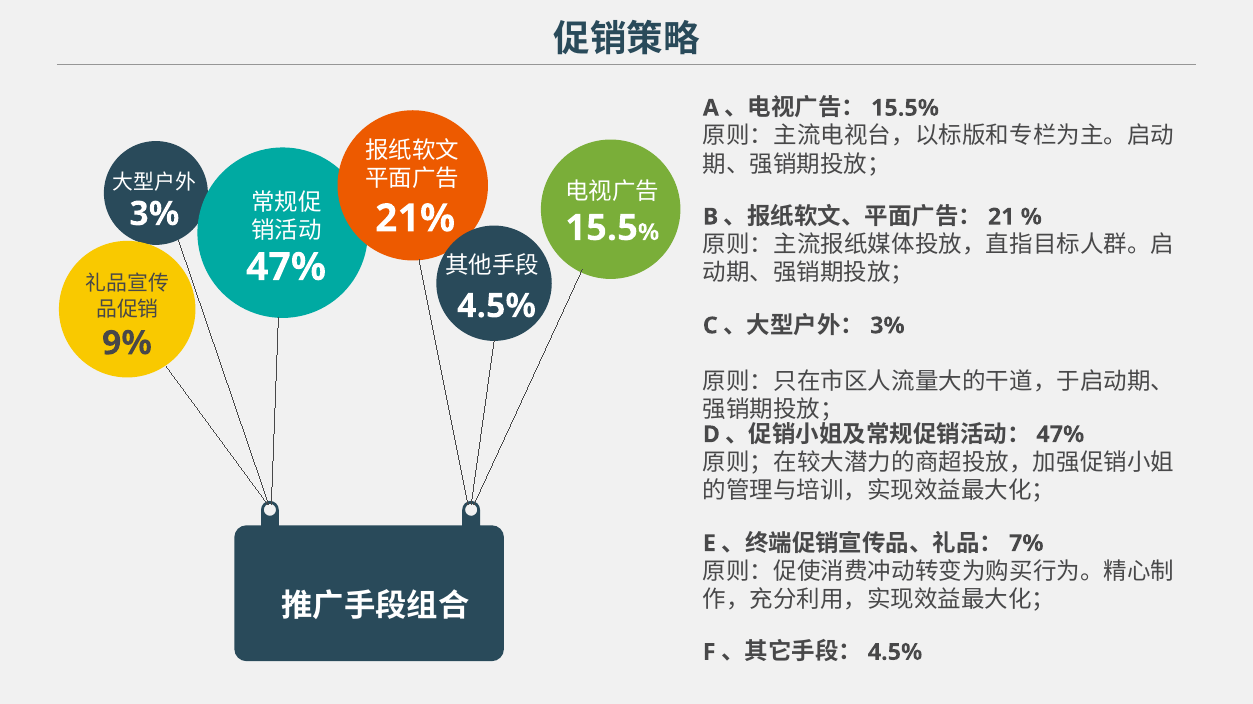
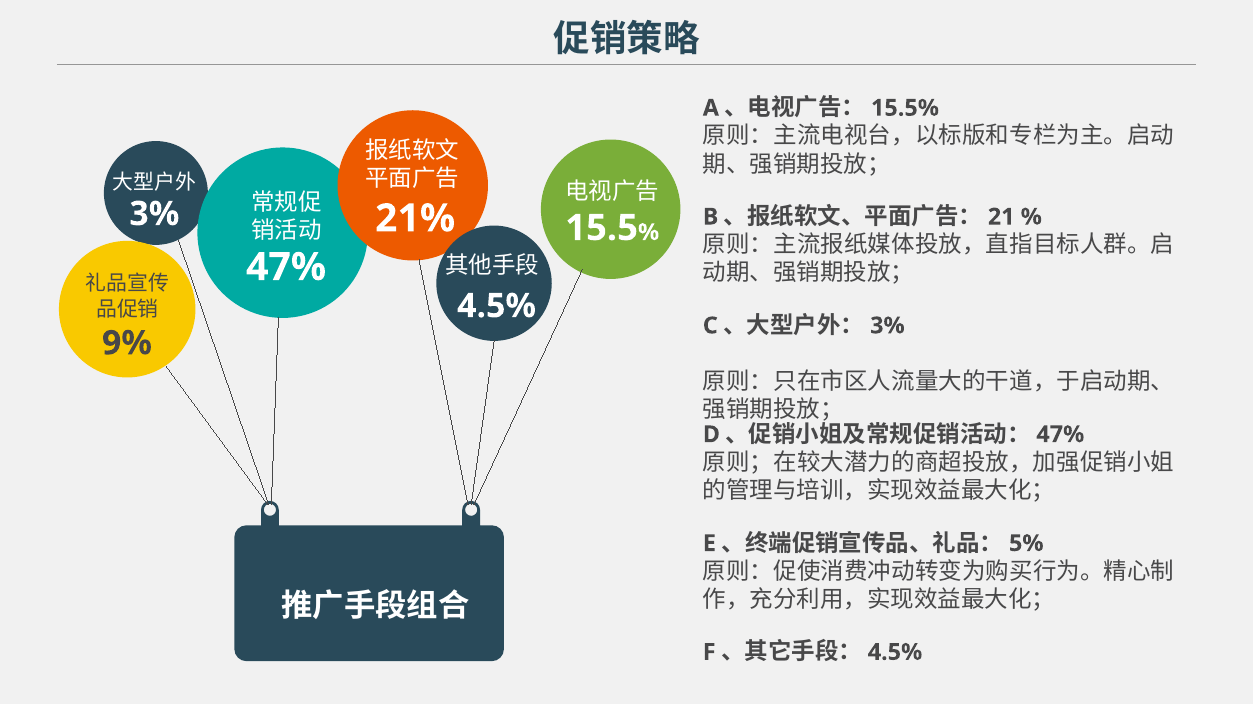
7%: 7% -> 5%
